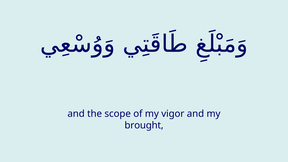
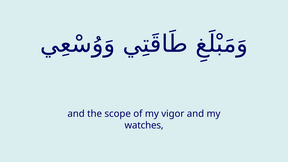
brought: brought -> watches
